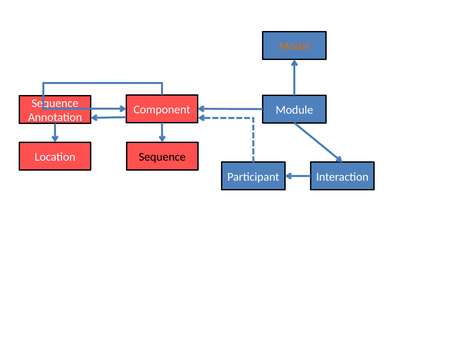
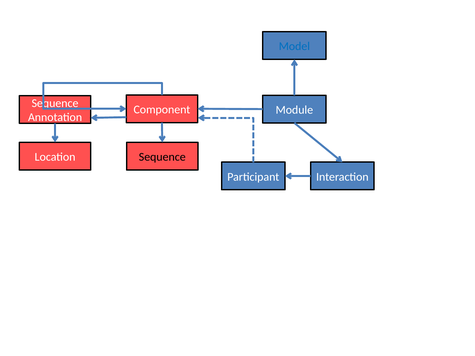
Model colour: orange -> blue
